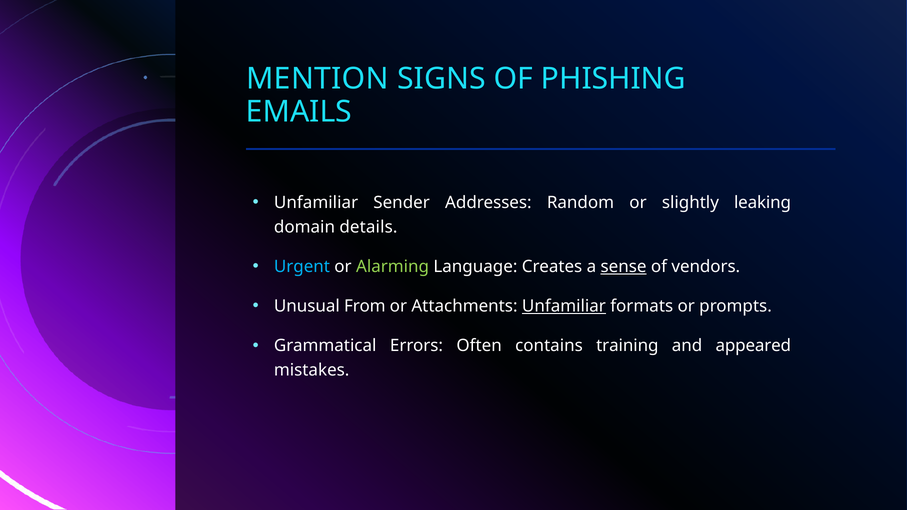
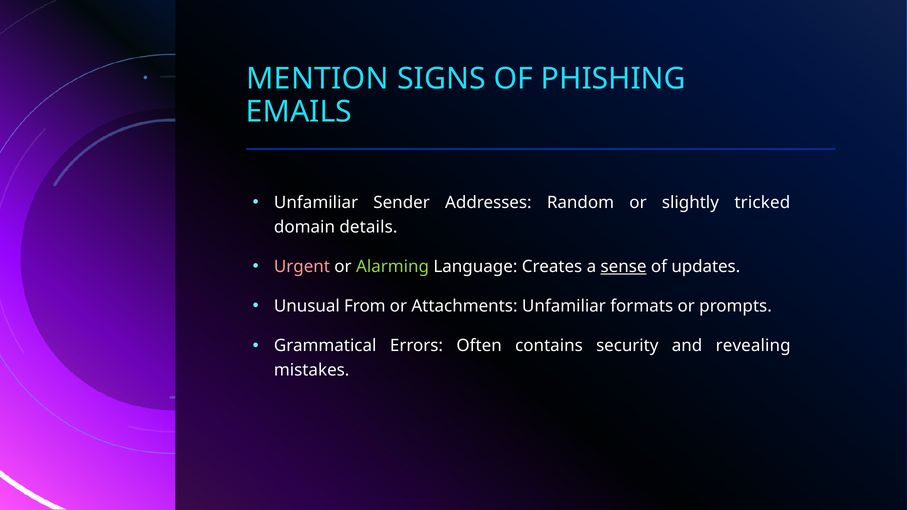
leaking: leaking -> tricked
Urgent colour: light blue -> pink
vendors: vendors -> updates
Unfamiliar at (564, 306) underline: present -> none
training: training -> security
appeared: appeared -> revealing
